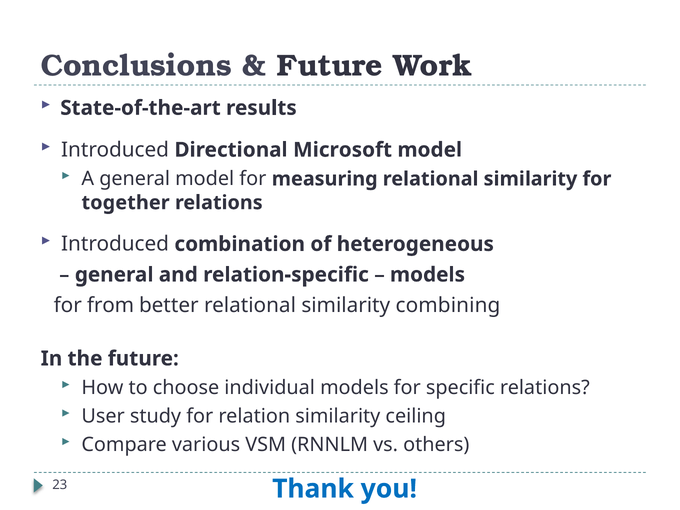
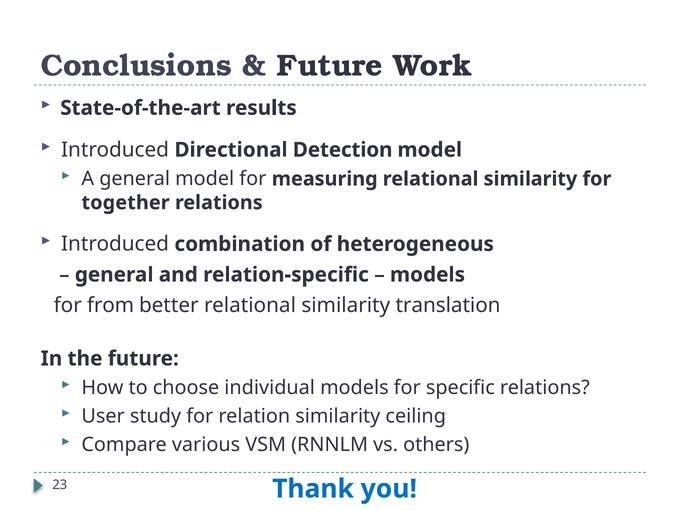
Microsoft: Microsoft -> Detection
combining: combining -> translation
